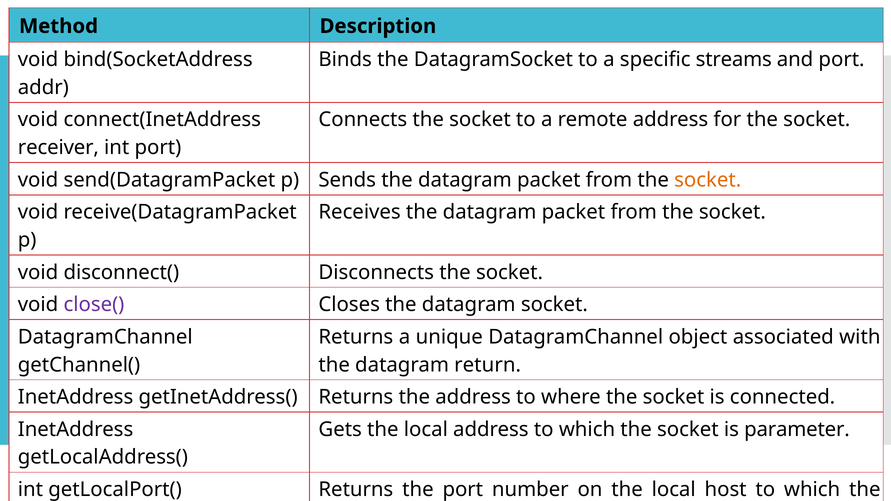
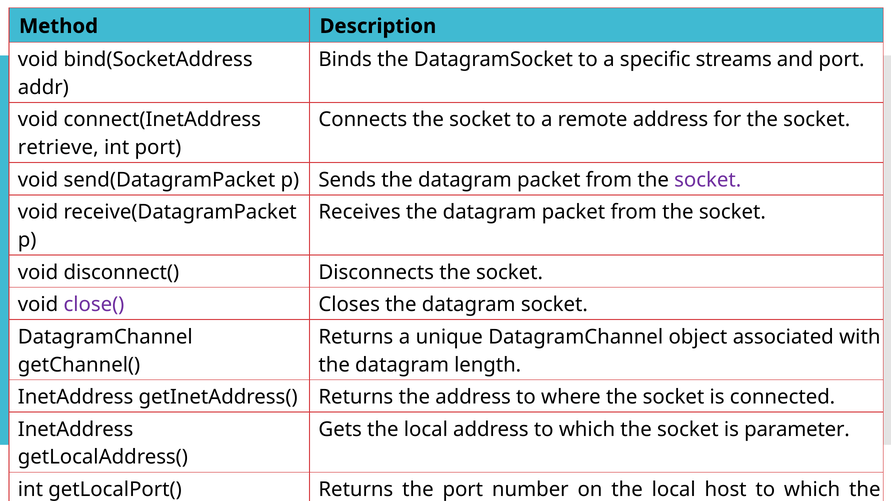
receiver: receiver -> retrieve
socket at (708, 180) colour: orange -> purple
return: return -> length
